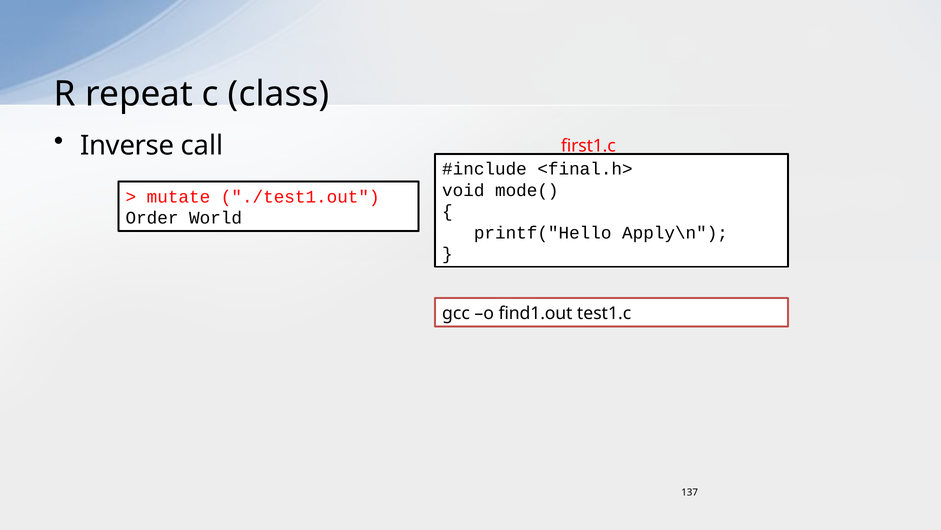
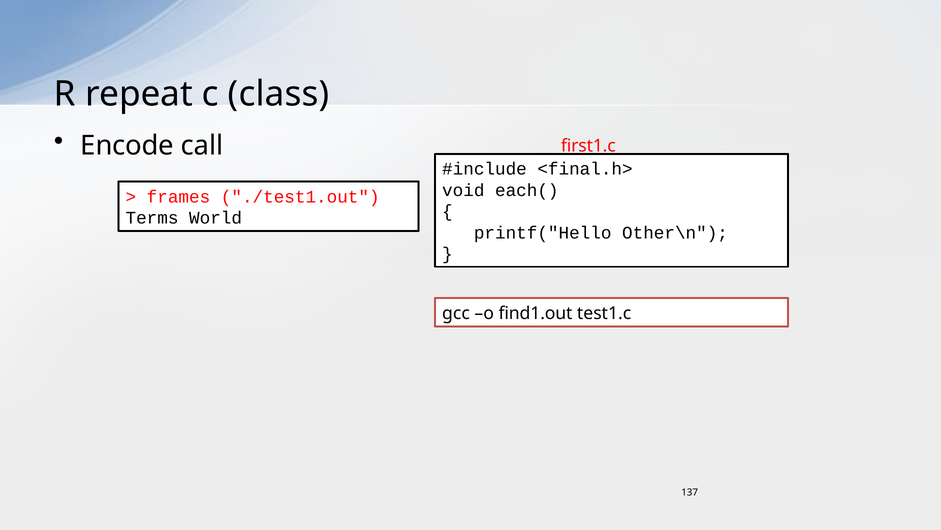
Inverse: Inverse -> Encode
mode(: mode( -> each(
mutate: mutate -> frames
Order: Order -> Terms
Apply\n: Apply\n -> Other\n
